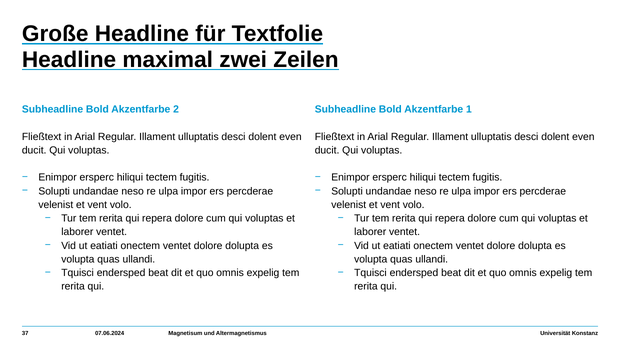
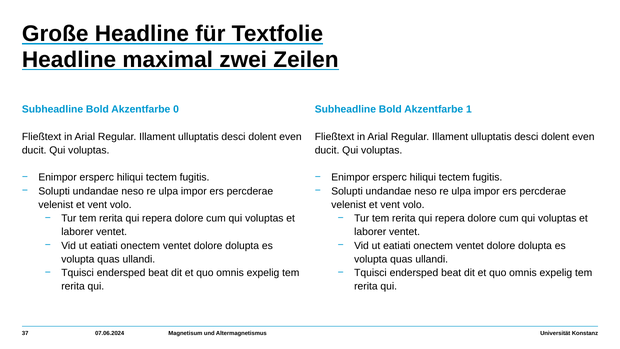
2: 2 -> 0
